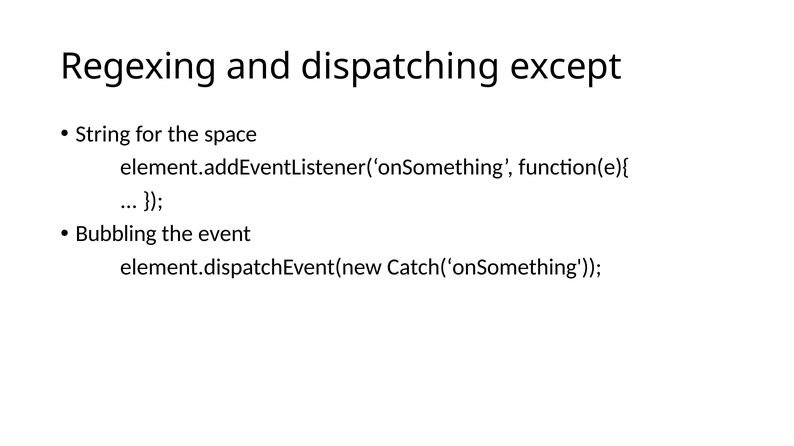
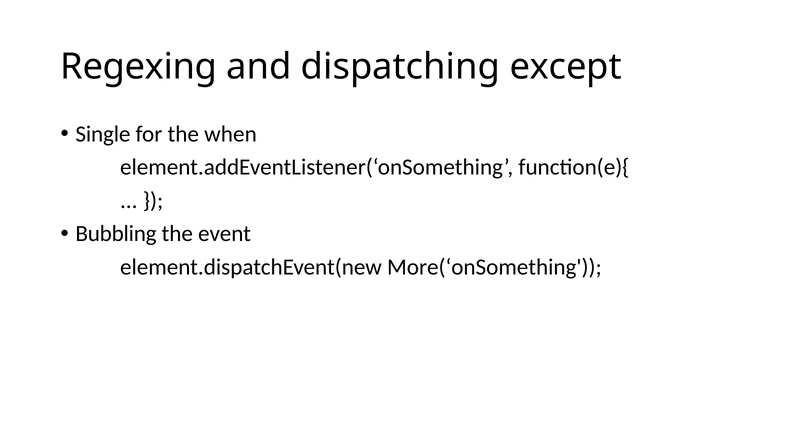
String: String -> Single
space: space -> when
Catch(‘onSomething: Catch(‘onSomething -> More(‘onSomething
